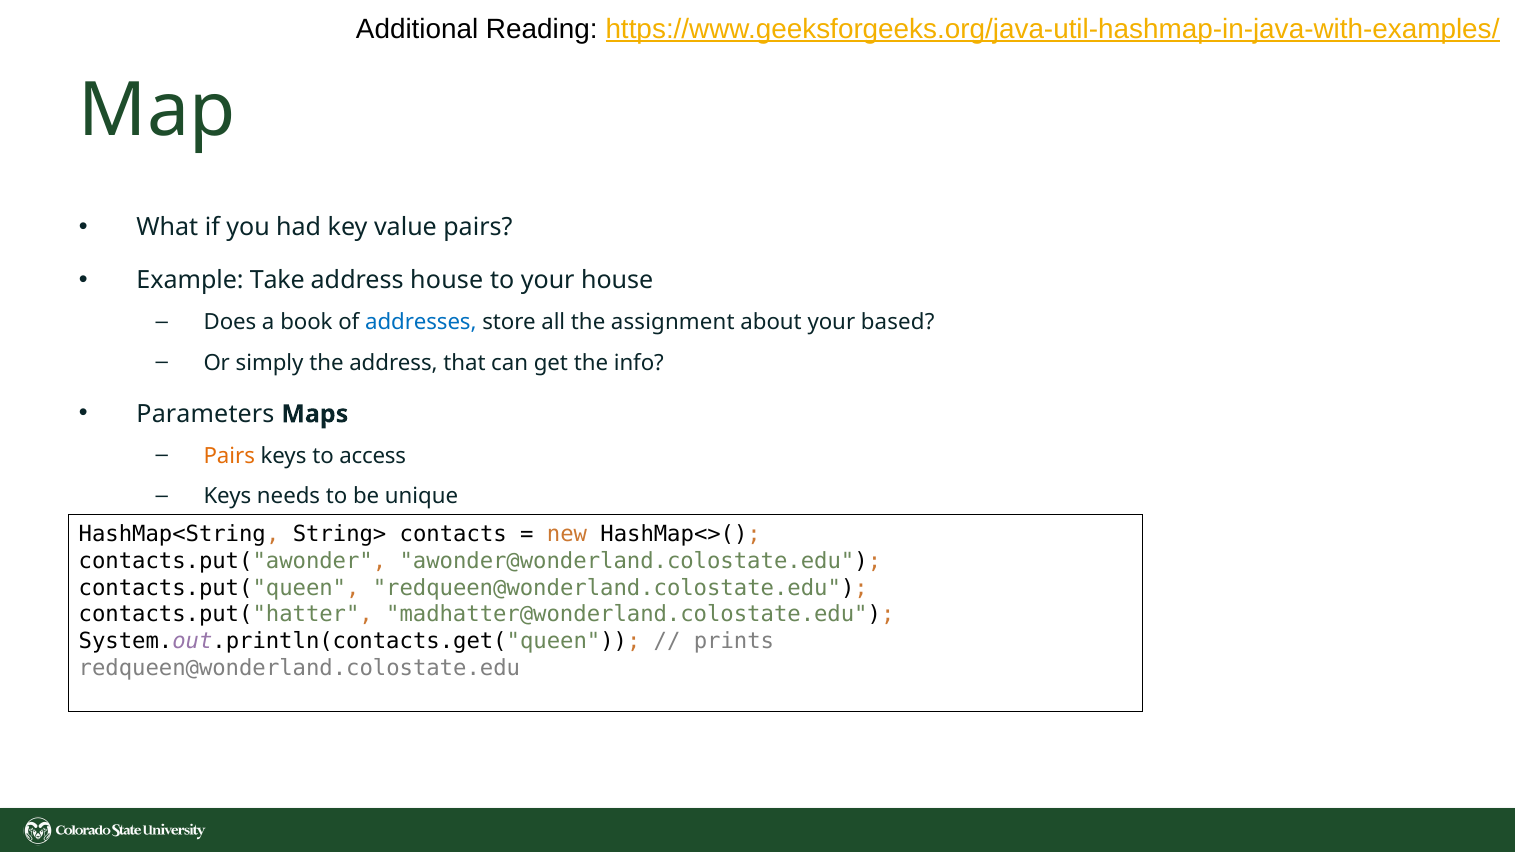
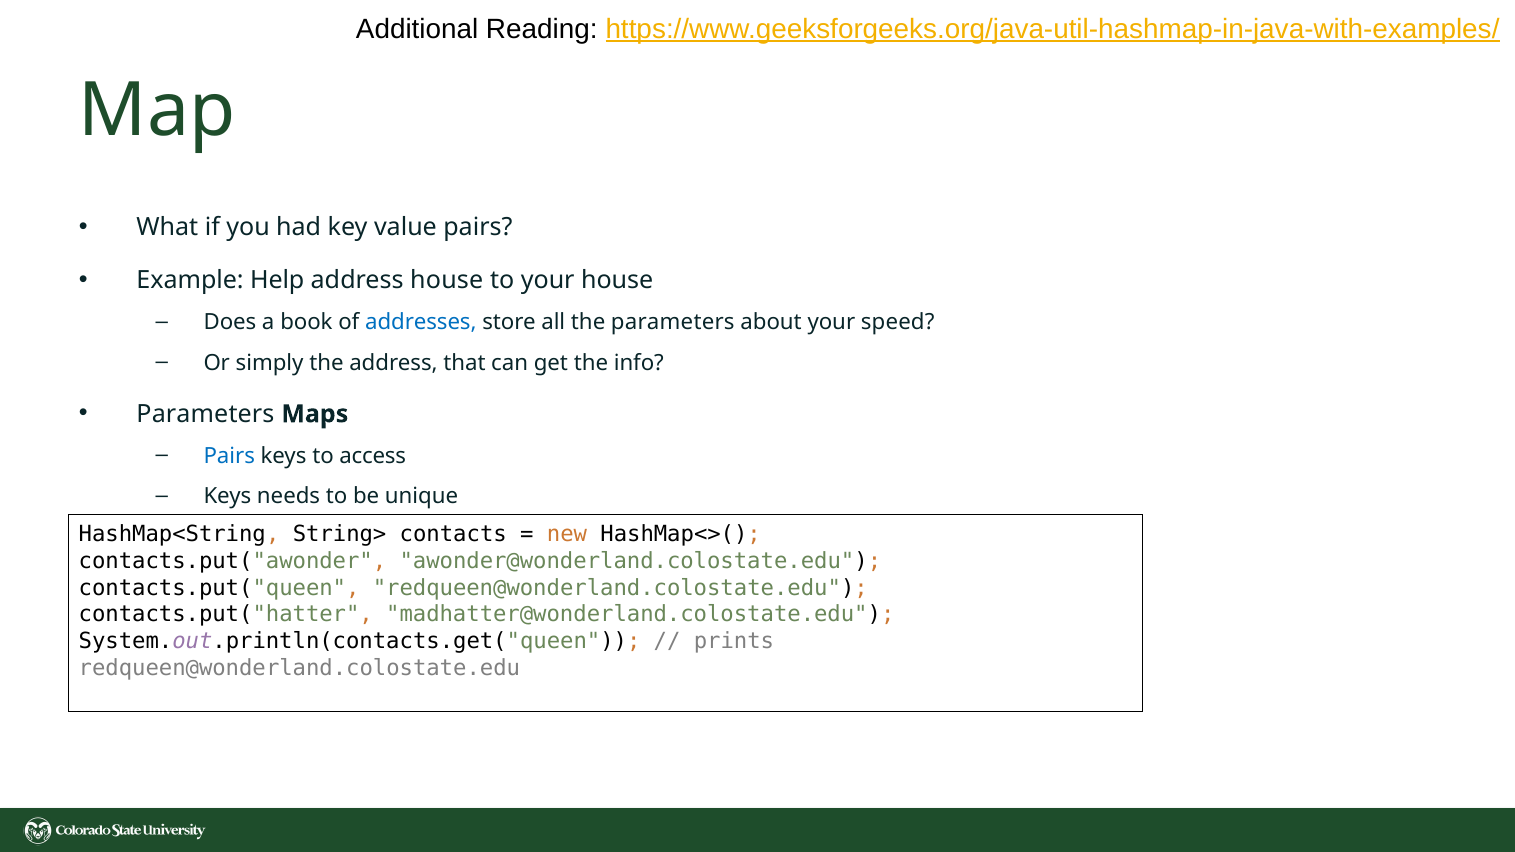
Take: Take -> Help
the assignment: assignment -> parameters
based: based -> speed
Pairs at (229, 456) colour: orange -> blue
